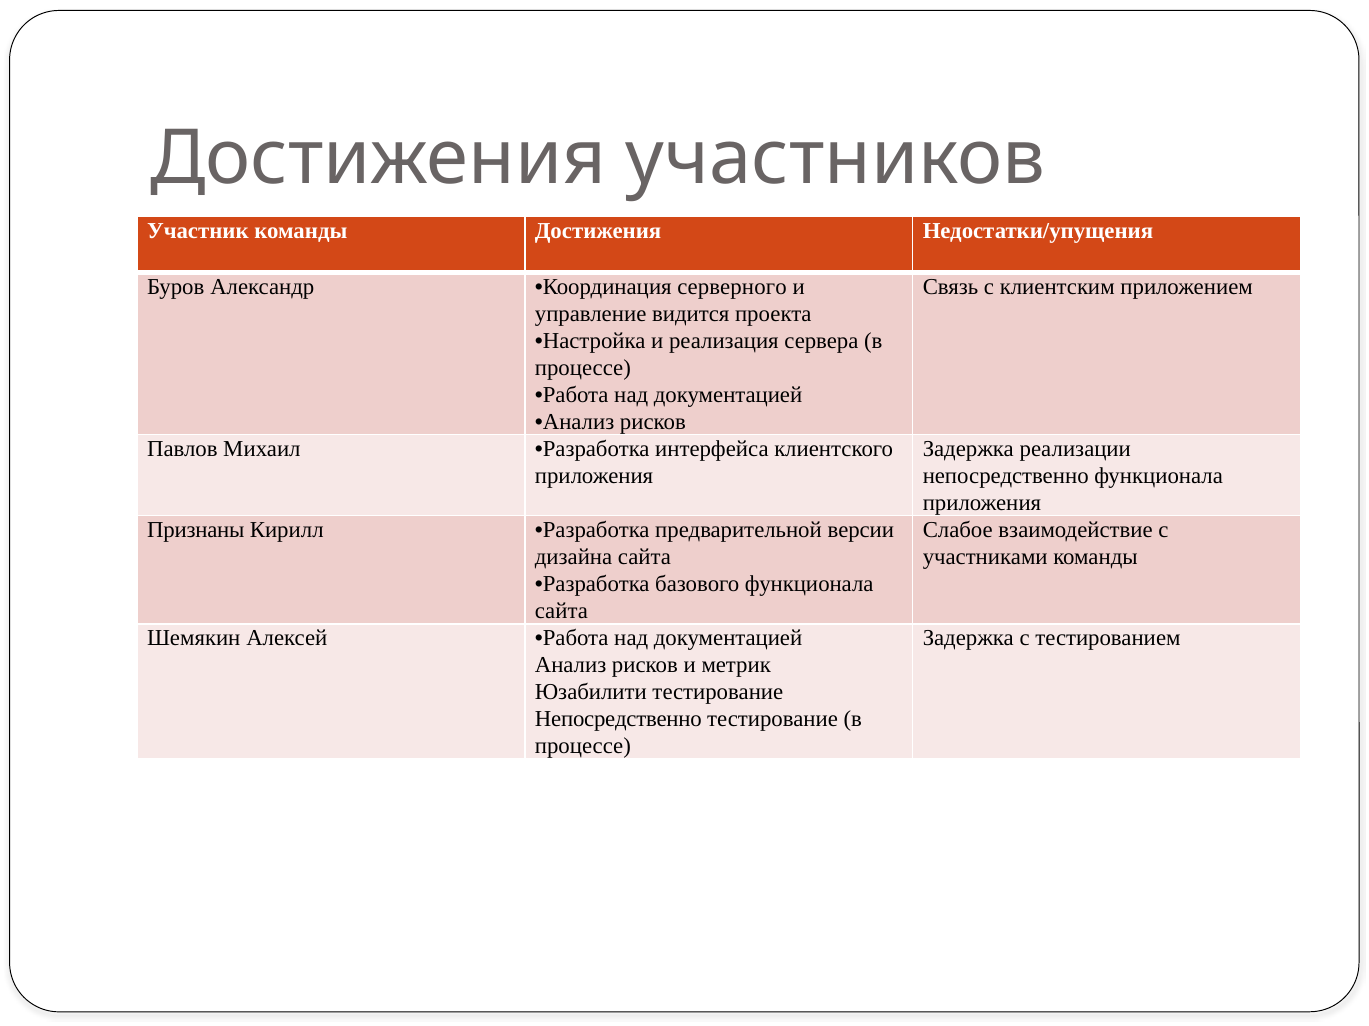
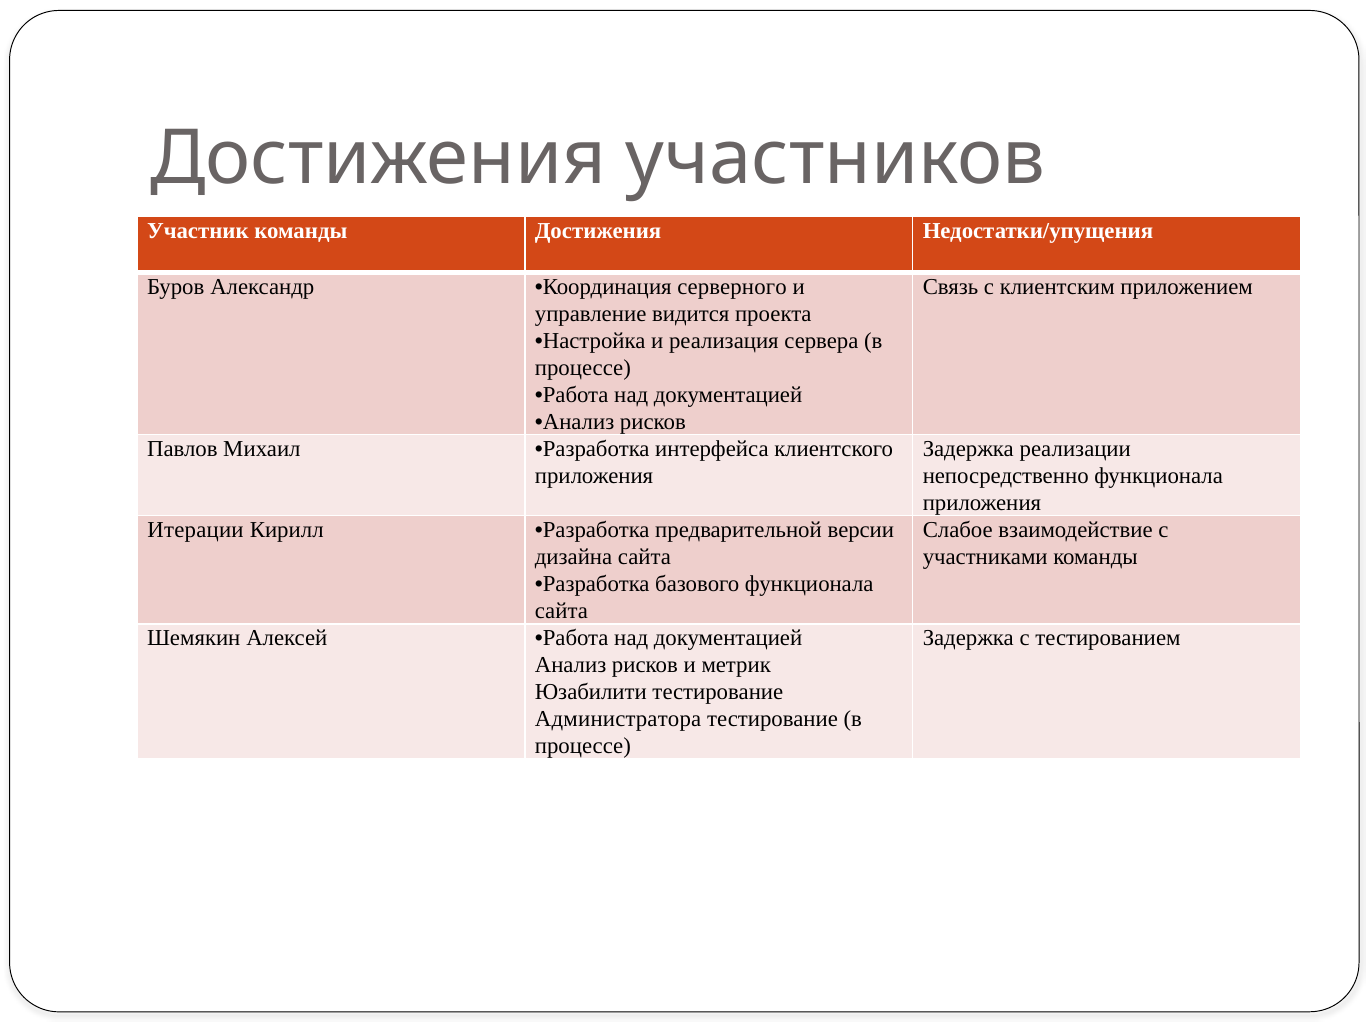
Признаны: Признаны -> Итерации
Непосредственно at (618, 720): Непосредственно -> Администратора
